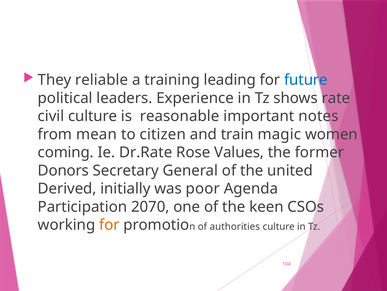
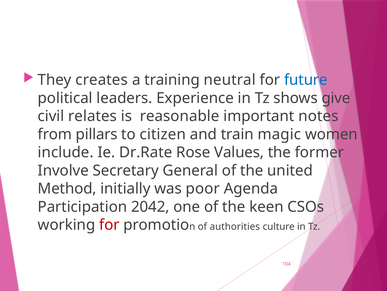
reliable: reliable -> creates
leading: leading -> neutral
rate: rate -> give
civil culture: culture -> relates
mean: mean -> pillars
coming: coming -> include
Donors: Donors -> Involve
Derived: Derived -> Method
2070: 2070 -> 2042
for at (109, 224) colour: orange -> red
